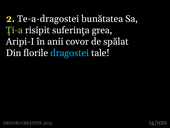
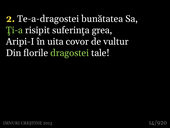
anii: anii -> uita
spălat: spălat -> vultur
dragostei colour: light blue -> light green
